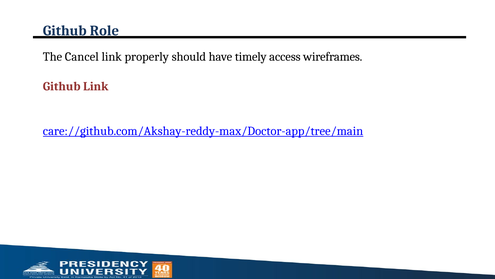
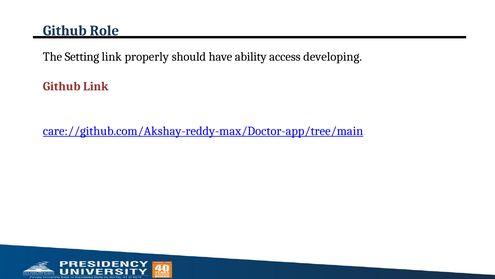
Cancel: Cancel -> Setting
timely: timely -> ability
wireframes: wireframes -> developing
